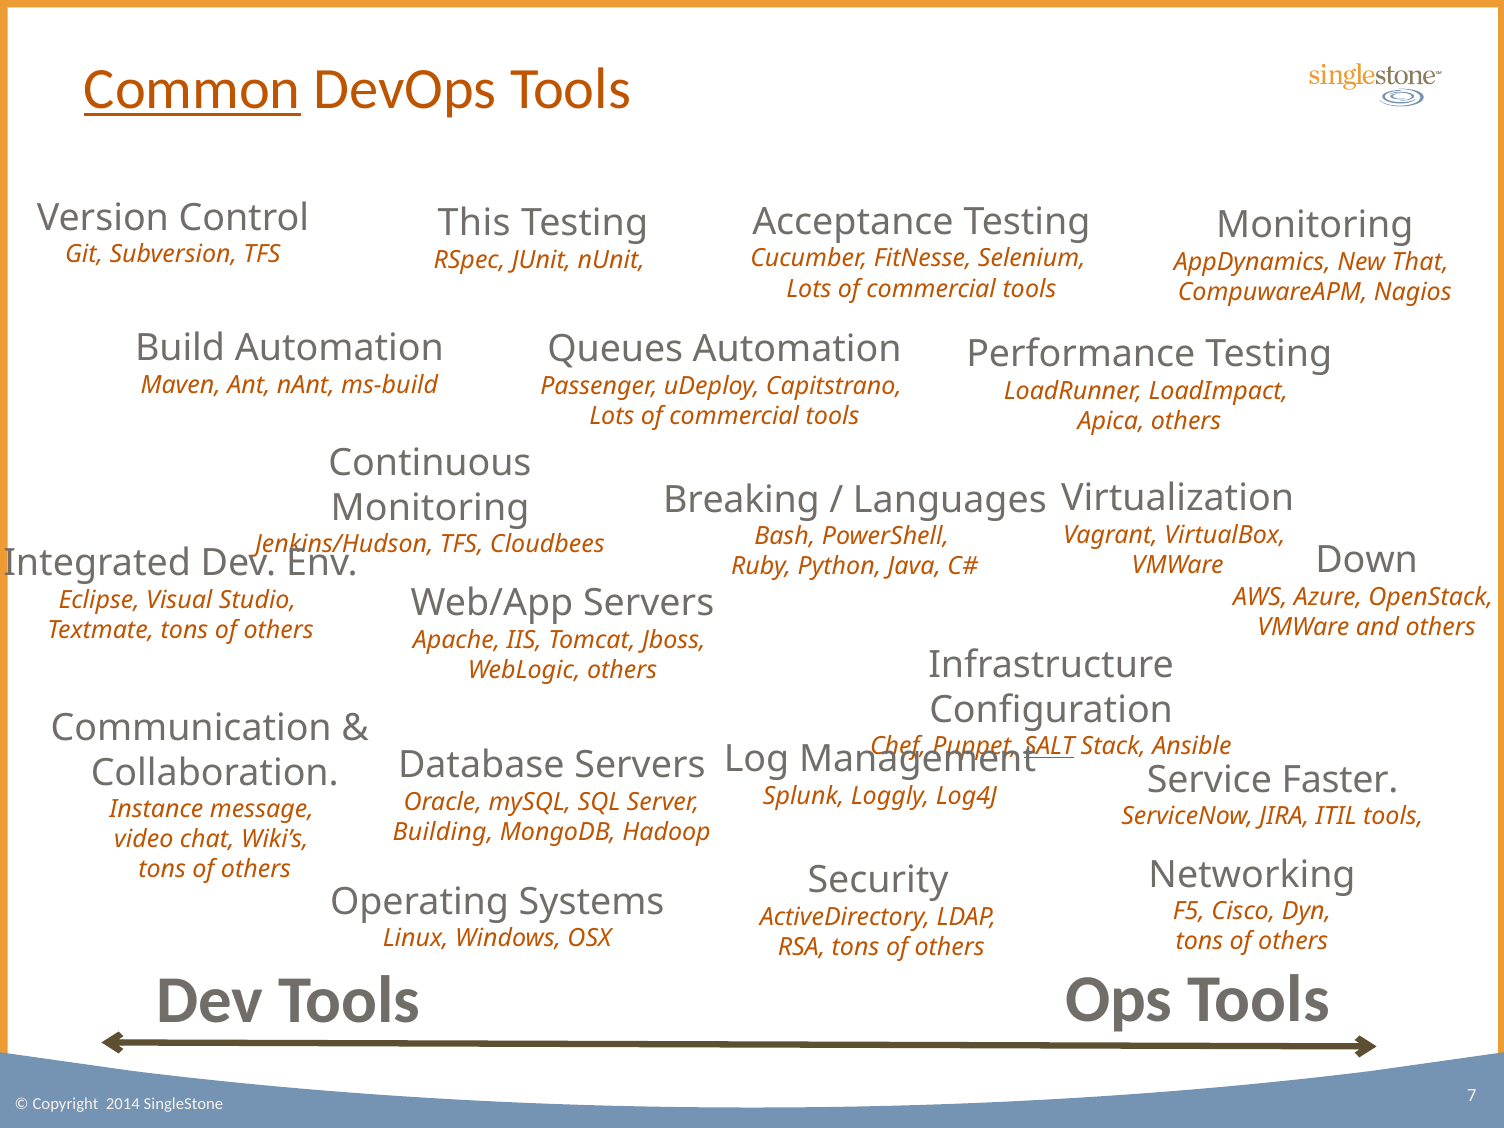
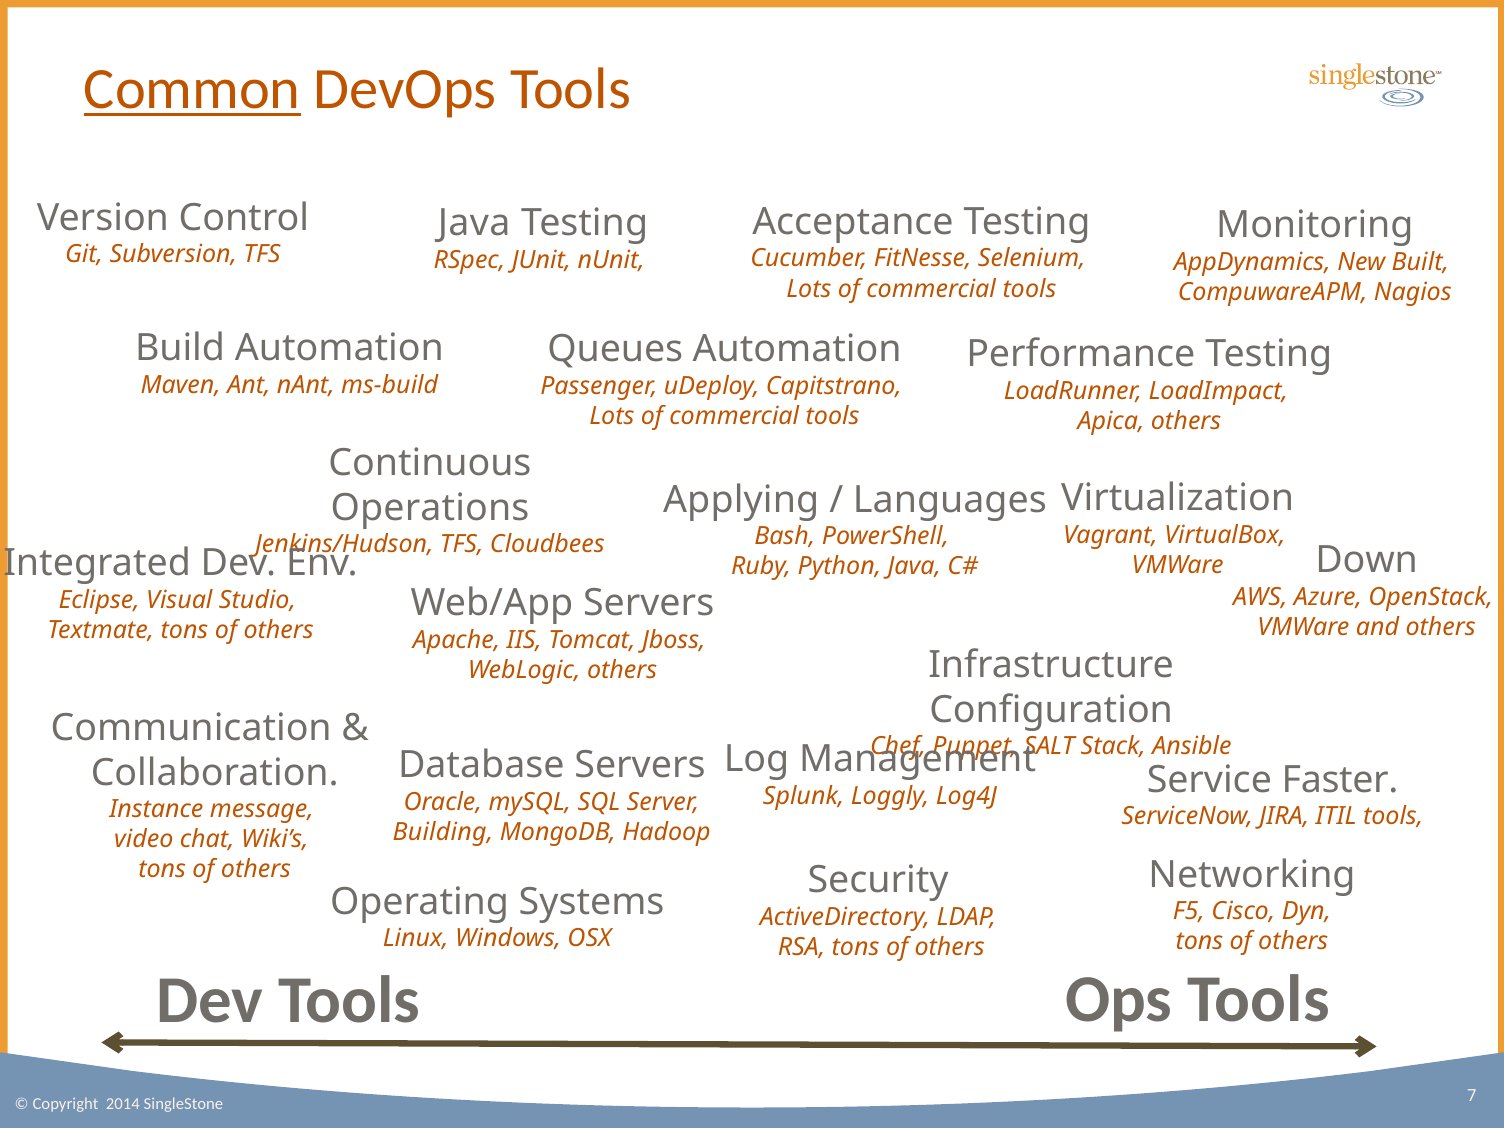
This at (474, 223): This -> Java
That: That -> Built
Breaking: Breaking -> Applying
Monitoring at (430, 508): Monitoring -> Operations
SALT underline: present -> none
